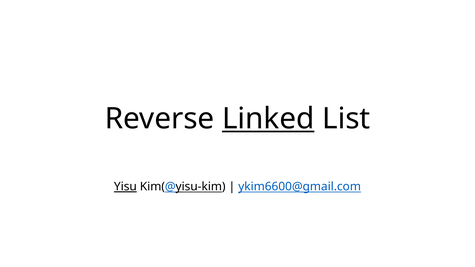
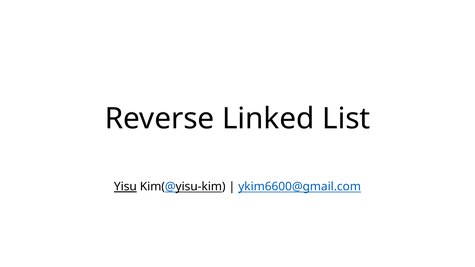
Linked underline: present -> none
